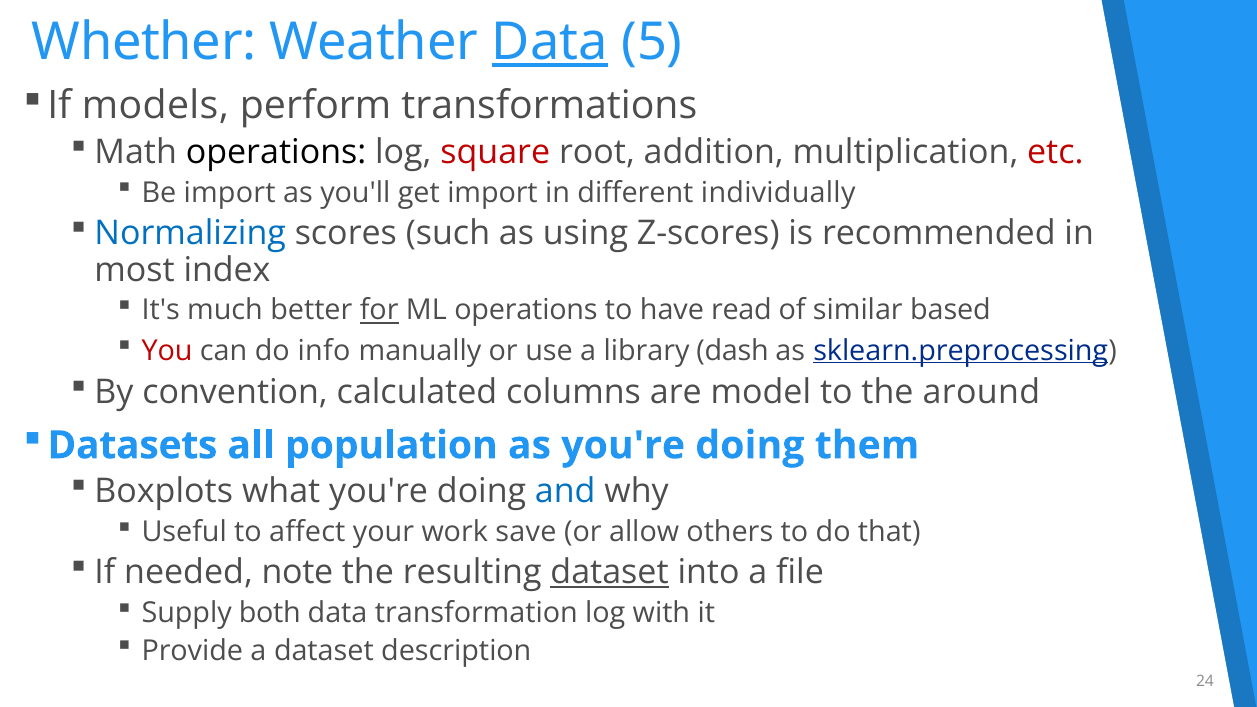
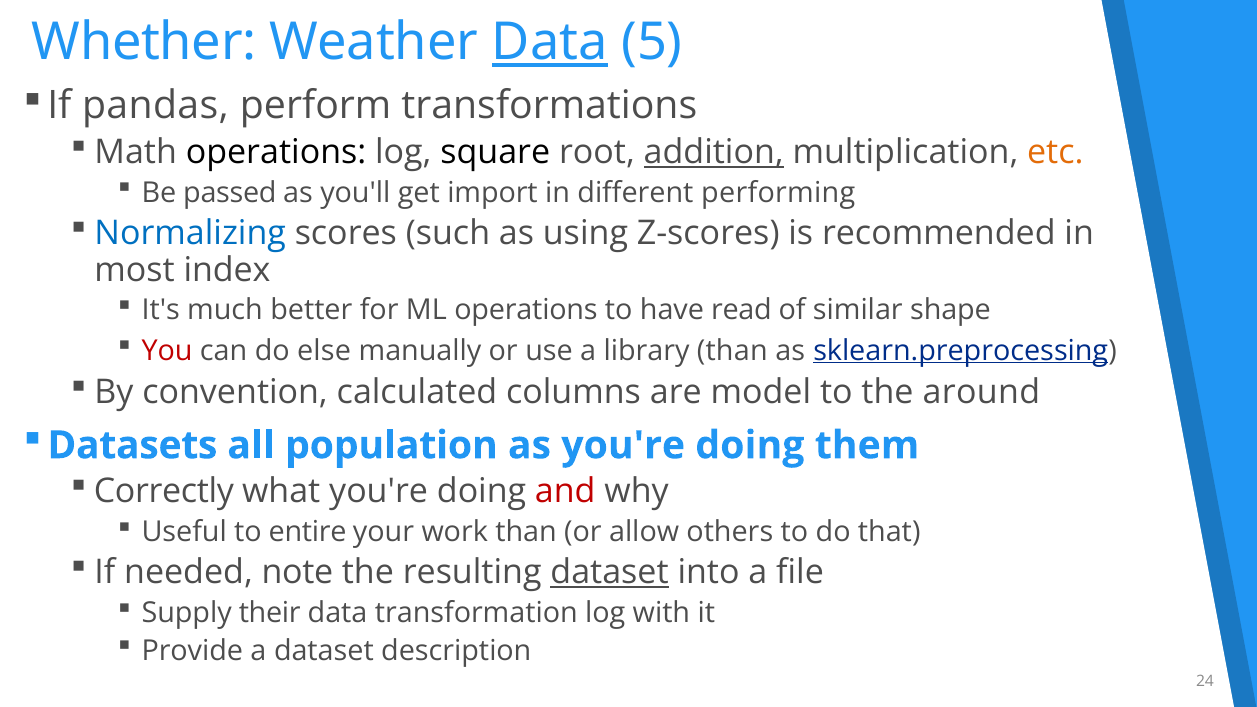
models: models -> pandas
square colour: red -> black
addition underline: none -> present
etc colour: red -> orange
Be import: import -> passed
individually: individually -> performing
for underline: present -> none
based: based -> shape
info: info -> else
library dash: dash -> than
Boxplots: Boxplots -> Correctly
and colour: blue -> red
affect: affect -> entire
work save: save -> than
both: both -> their
